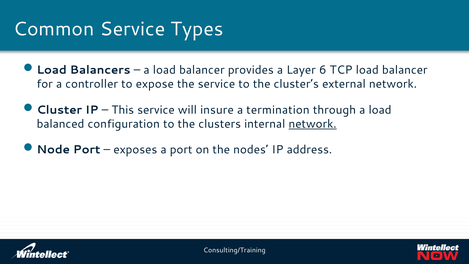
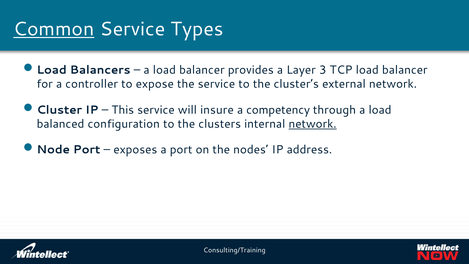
Common underline: none -> present
6: 6 -> 3
termination: termination -> competency
